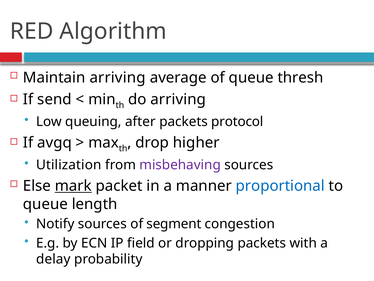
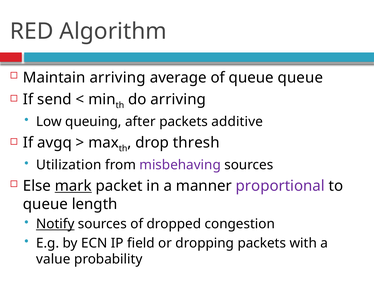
queue thresh: thresh -> queue
protocol: protocol -> additive
higher: higher -> thresh
proportional colour: blue -> purple
Notify underline: none -> present
segment: segment -> dropped
delay: delay -> value
